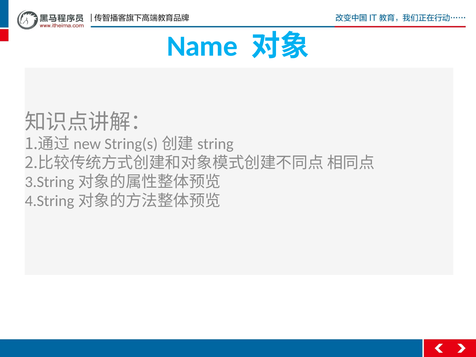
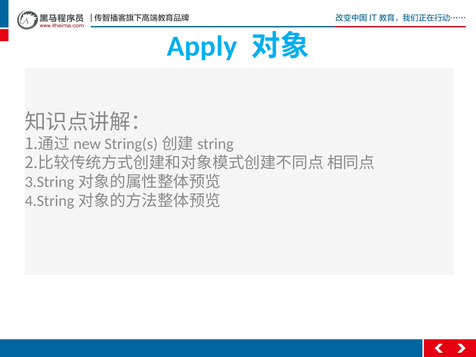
Name: Name -> Apply
